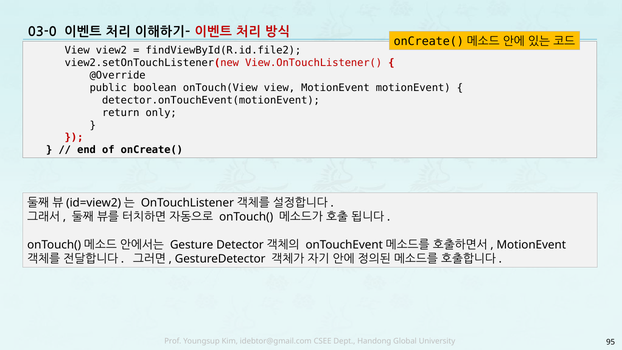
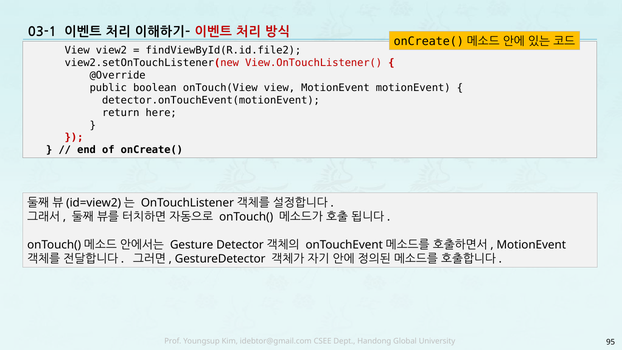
03-0: 03-0 -> 03-1
only: only -> here
